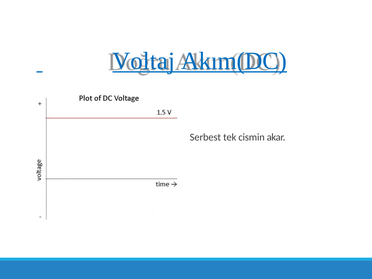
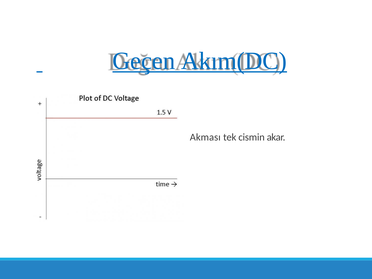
Voltaj: Voltaj -> Geçen
Serbest: Serbest -> Akması
